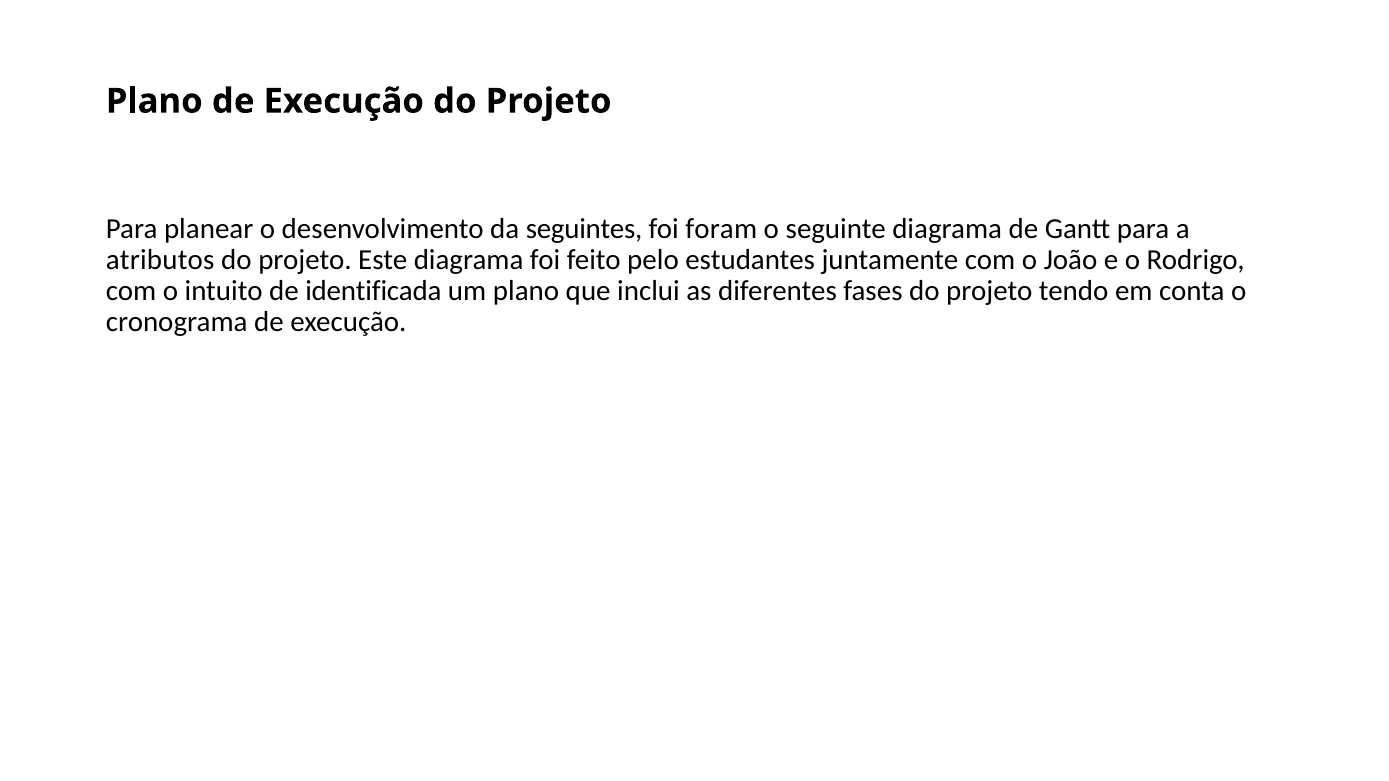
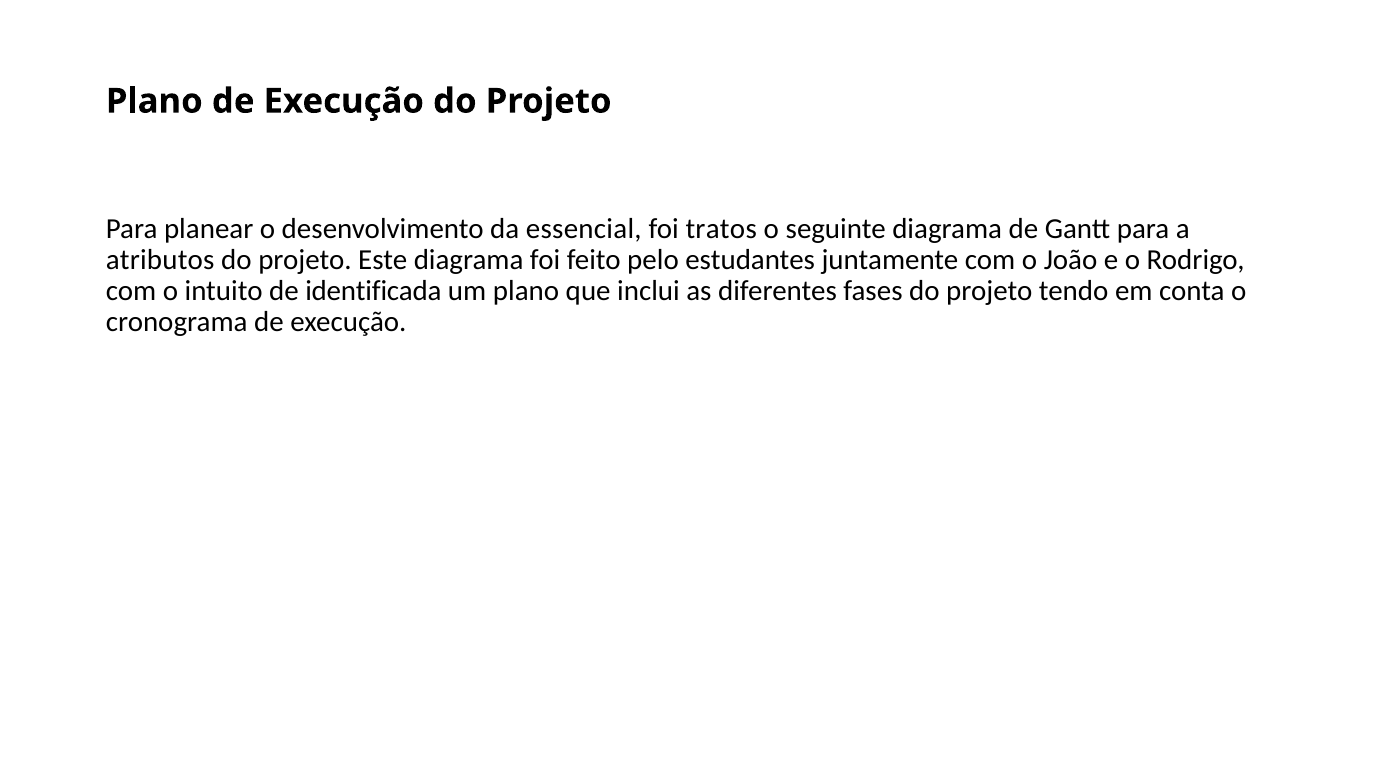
seguintes: seguintes -> essencial
foram: foram -> tratos
